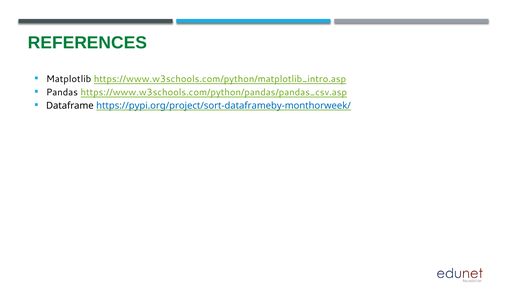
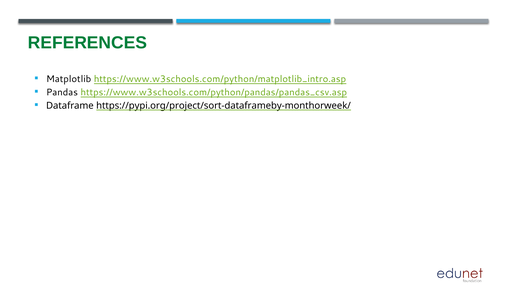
https://pypi.org/project/sort-dataframeby-monthorweek/ colour: blue -> black
